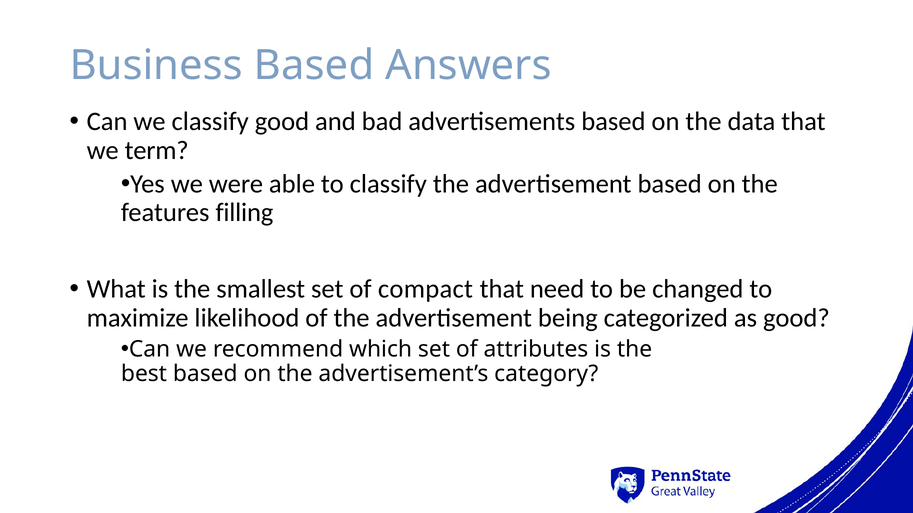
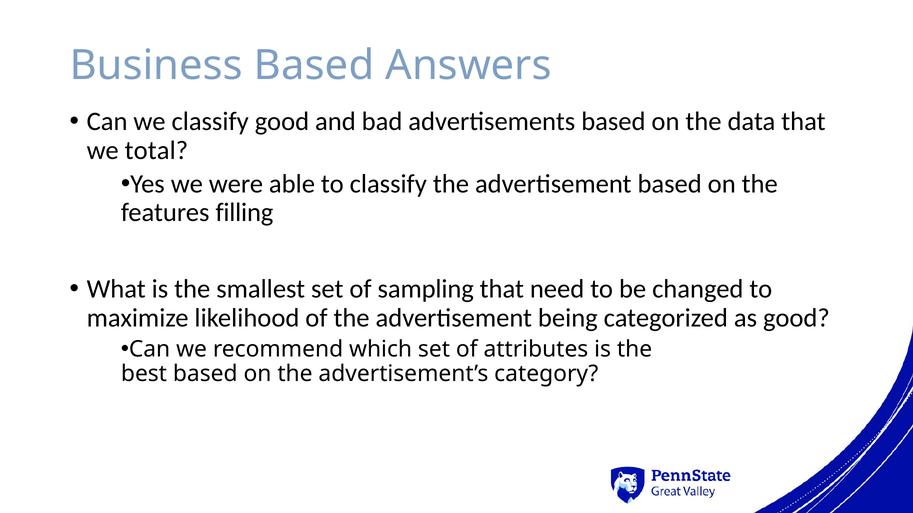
term: term -> total
compact: compact -> sampling
